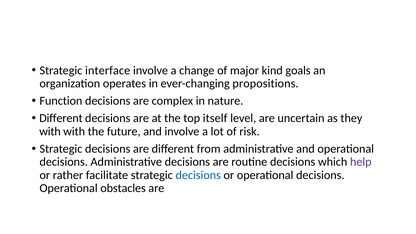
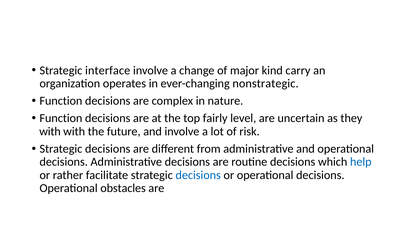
goals: goals -> carry
propositions: propositions -> nonstrategic
Different at (61, 118): Different -> Function
itself: itself -> fairly
help colour: purple -> blue
